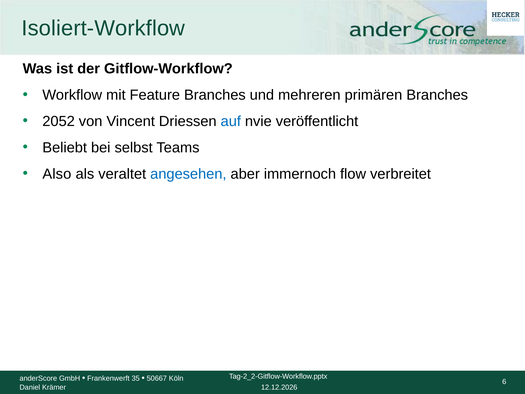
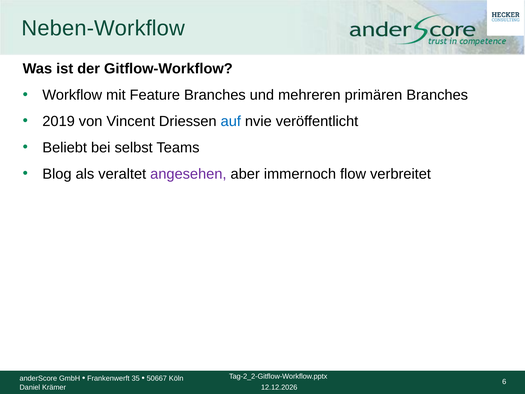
Isoliert-Workflow: Isoliert-Workflow -> Neben-Workflow
2052: 2052 -> 2019
Also: Also -> Blog
angesehen colour: blue -> purple
